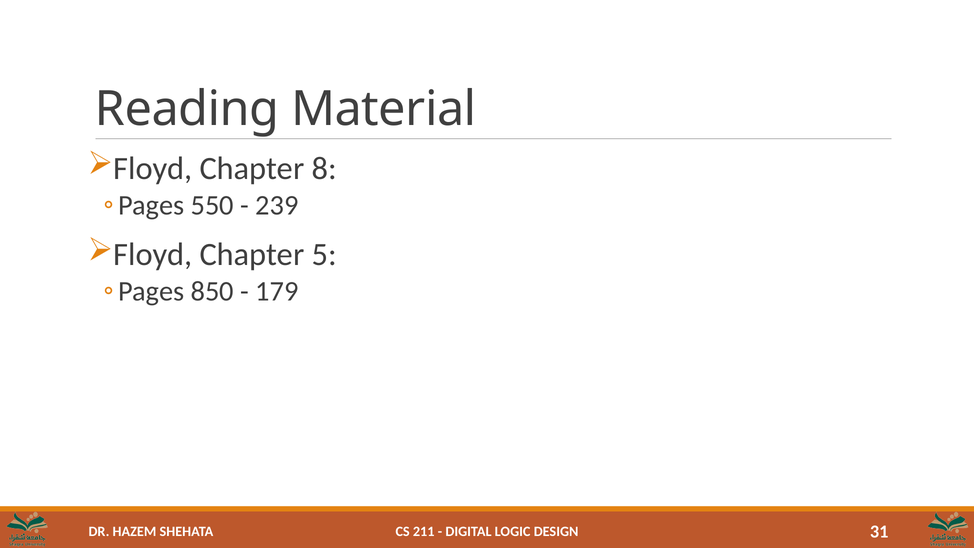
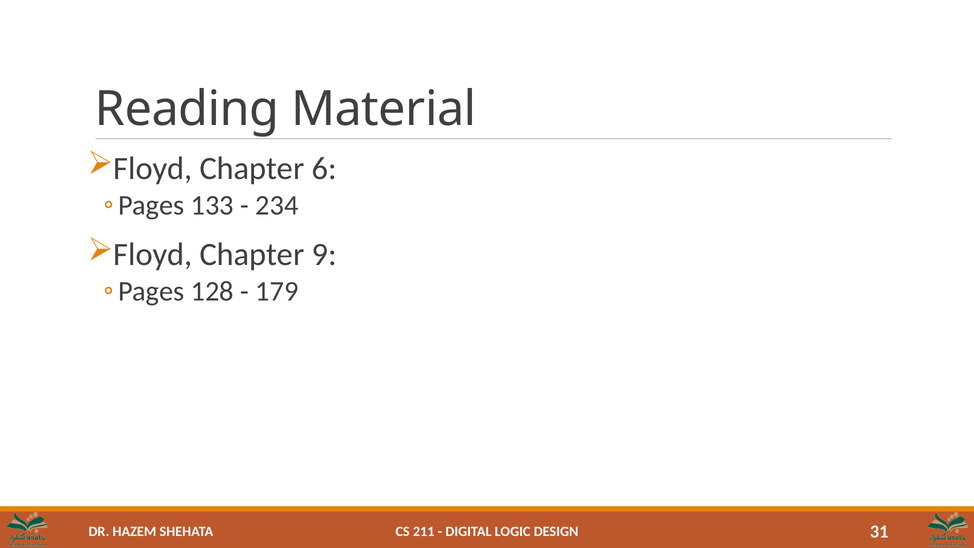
8: 8 -> 6
550: 550 -> 133
239: 239 -> 234
5: 5 -> 9
850: 850 -> 128
